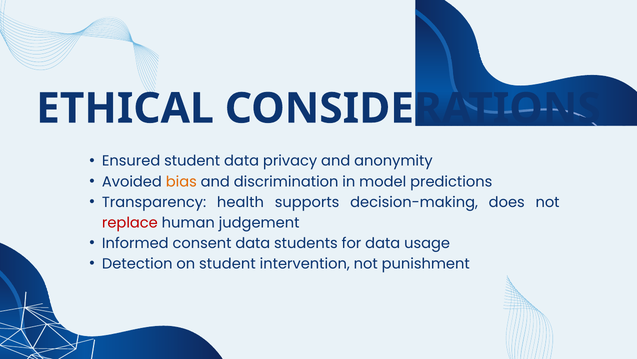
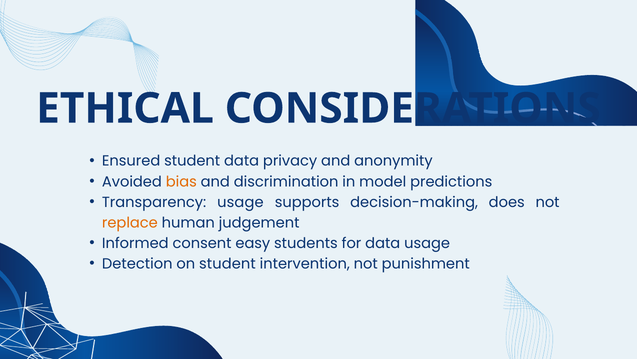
Transparency health: health -> usage
replace colour: red -> orange
consent data: data -> easy
